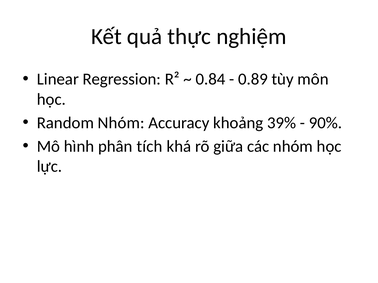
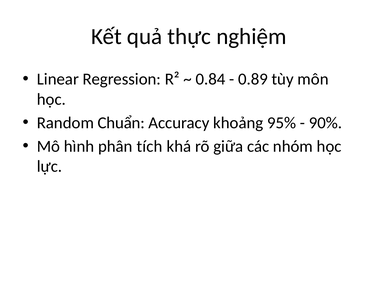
Random Nhóm: Nhóm -> Chuẩn
39%: 39% -> 95%
